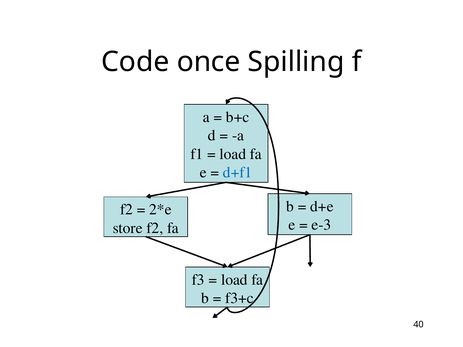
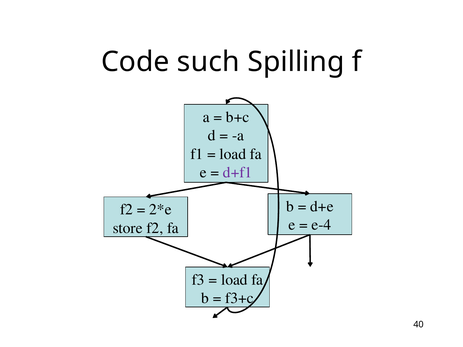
once: once -> such
d+f1 colour: blue -> purple
e-3: e-3 -> e-4
